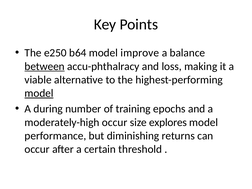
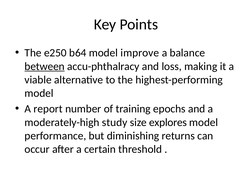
model at (39, 93) underline: present -> none
during: during -> report
moderately-high occur: occur -> study
